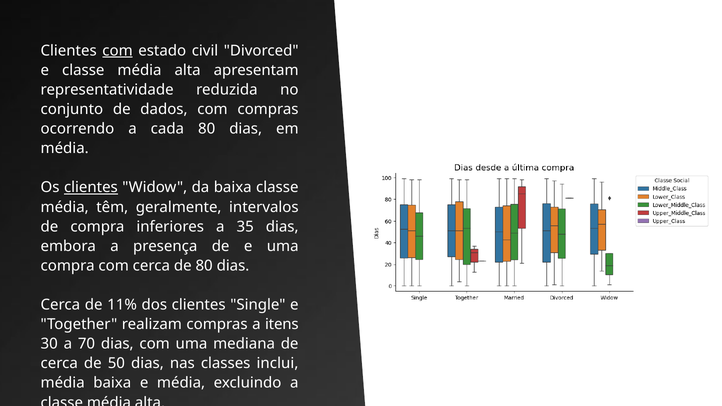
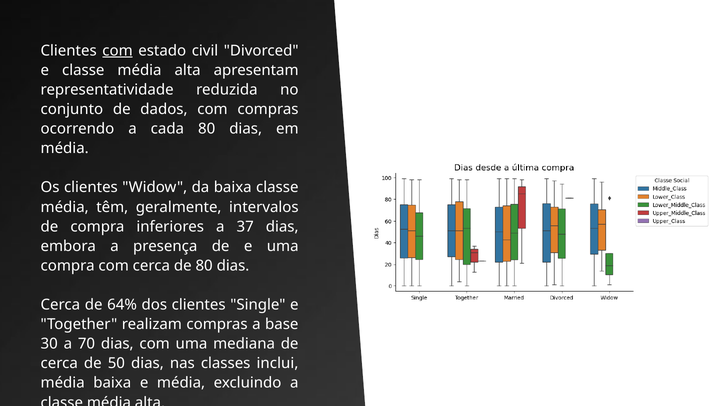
clientes at (91, 188) underline: present -> none
35: 35 -> 37
11%: 11% -> 64%
itens: itens -> base
